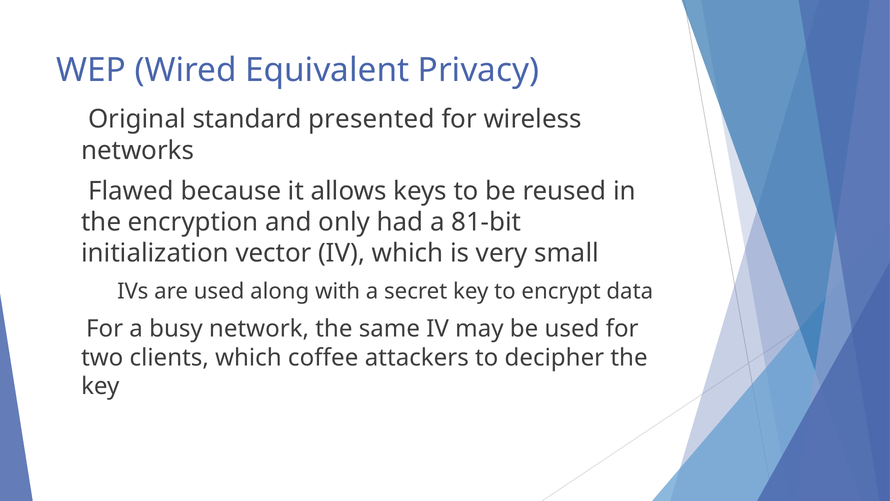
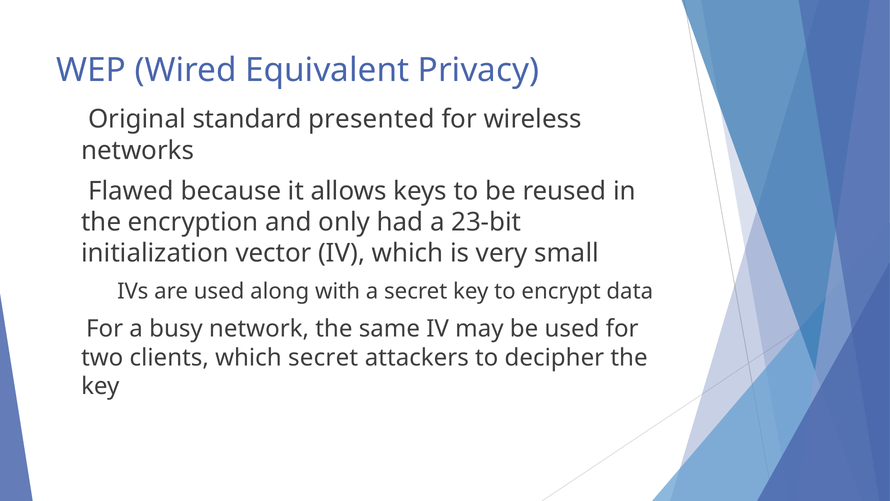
81-bit: 81-bit -> 23-bit
which coffee: coffee -> secret
